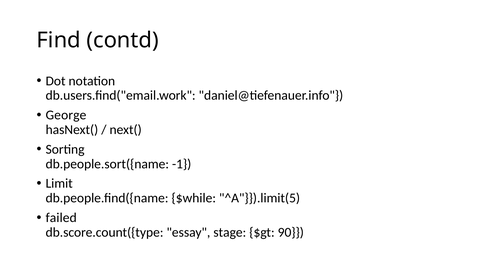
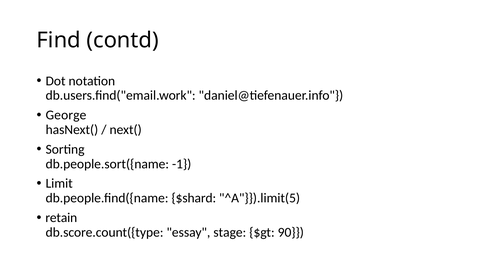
$while: $while -> $shard
failed: failed -> retain
